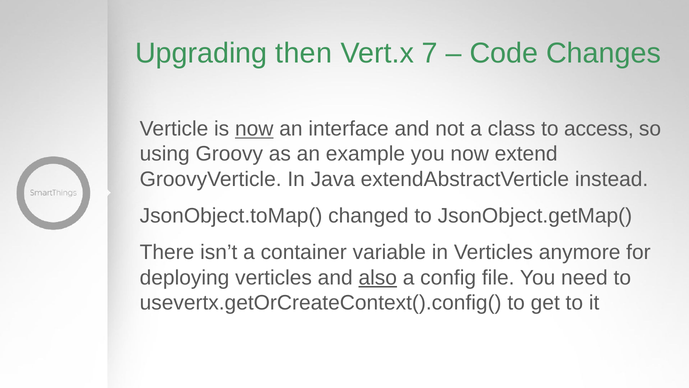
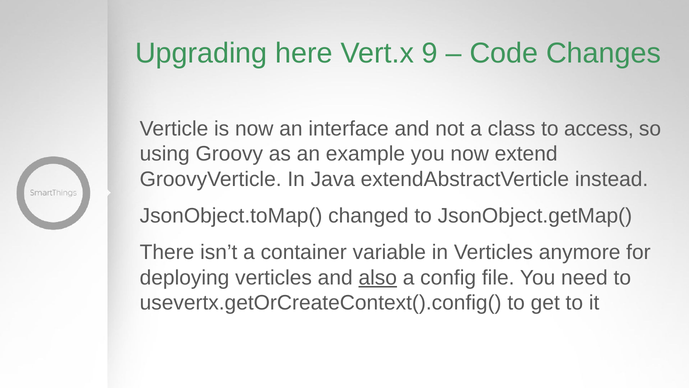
then: then -> here
7: 7 -> 9
now at (254, 129) underline: present -> none
